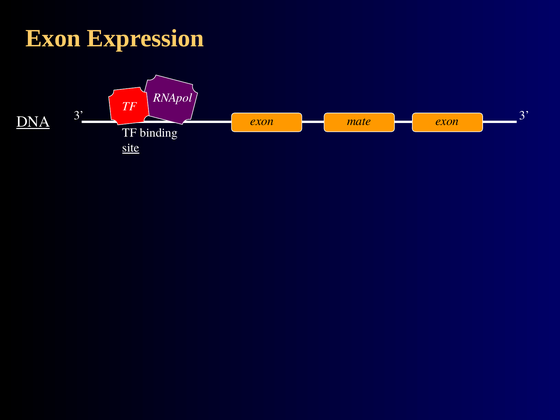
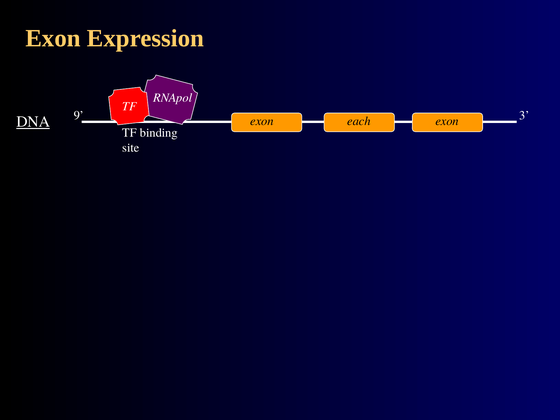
3 at (79, 115): 3 -> 9
mate: mate -> each
site underline: present -> none
